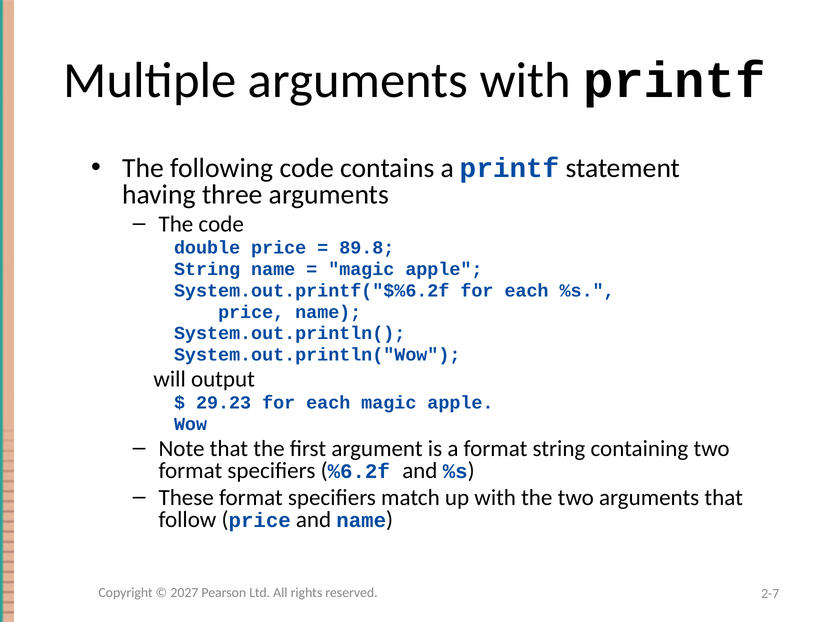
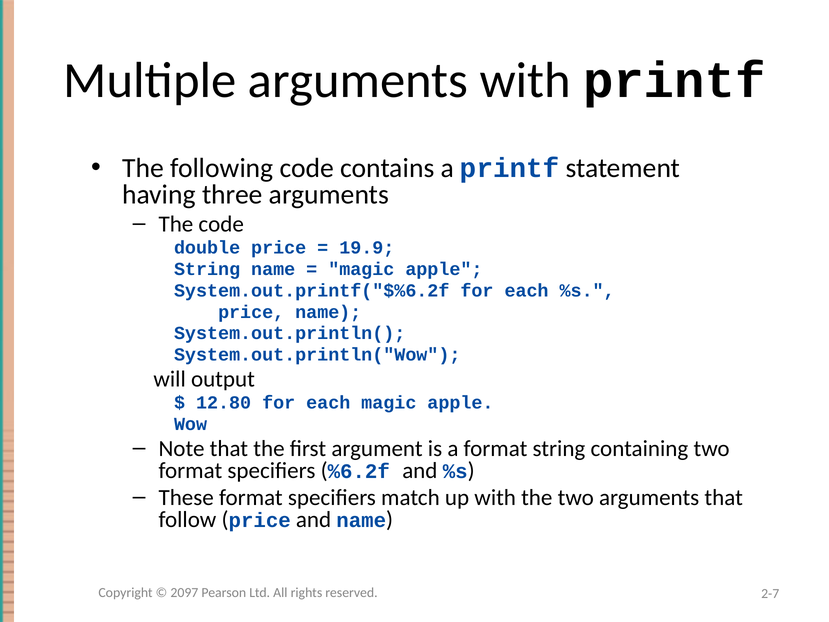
89.8: 89.8 -> 19.9
29.23: 29.23 -> 12.80
2027: 2027 -> 2097
